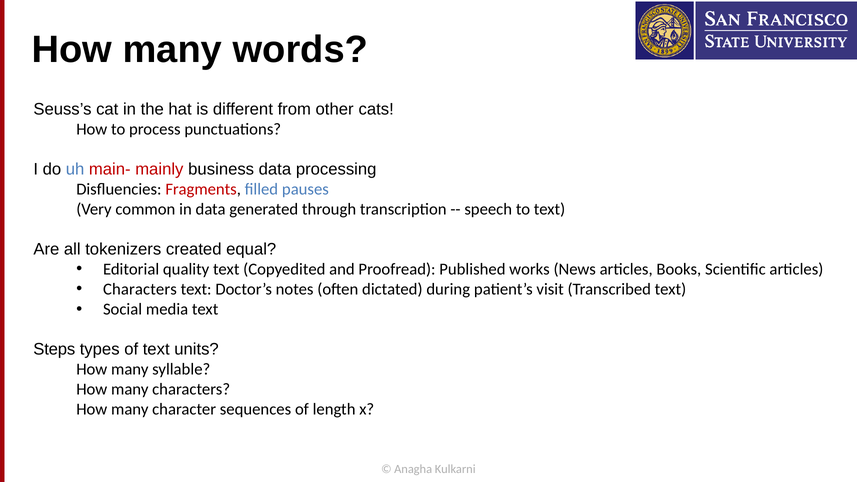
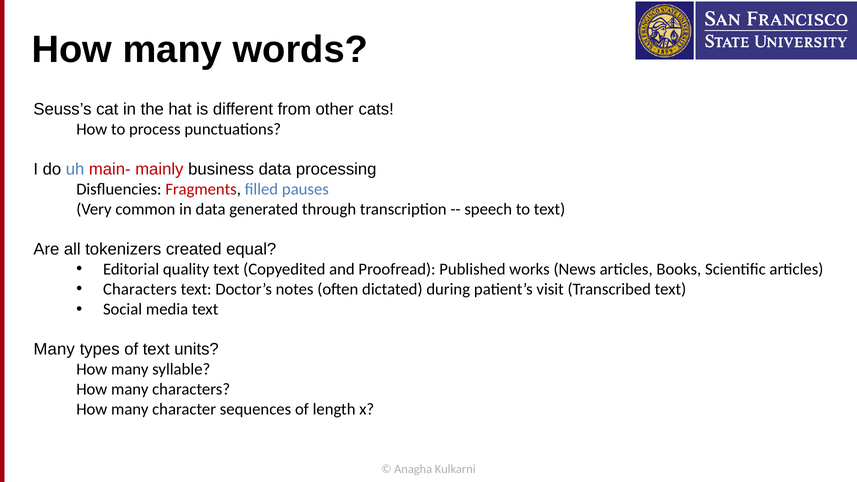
Steps at (54, 349): Steps -> Many
